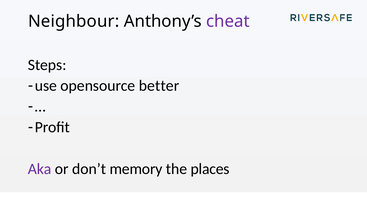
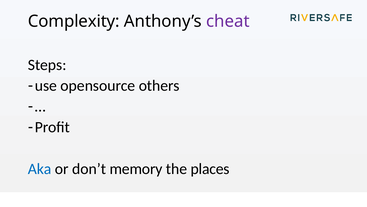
Neighbour: Neighbour -> Complexity
better: better -> others
Aka colour: purple -> blue
